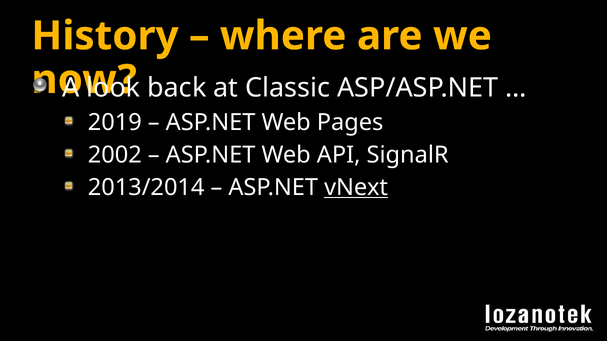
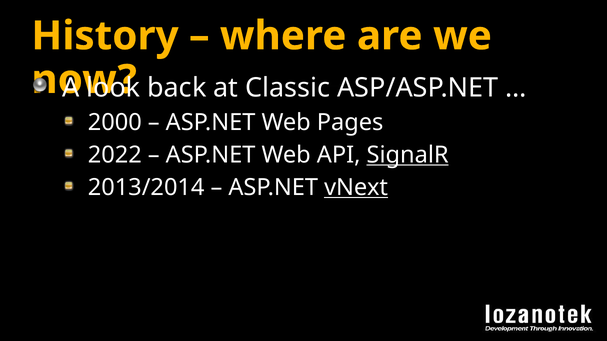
2019: 2019 -> 2000
2002: 2002 -> 2022
SignalR underline: none -> present
